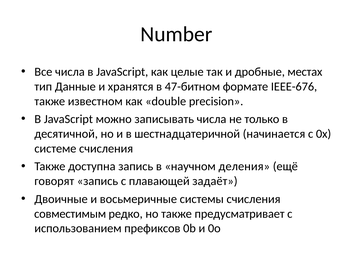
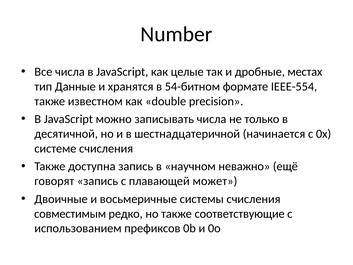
47-битном: 47-битном -> 54-битном
IEEE-676: IEEE-676 -> IEEE-554
деления: деления -> неважно
задаёт: задаёт -> может
предусматривает: предусматривает -> соответствующие
